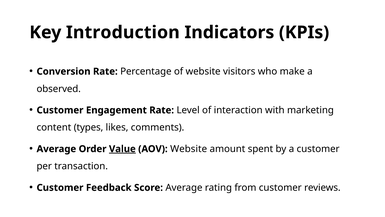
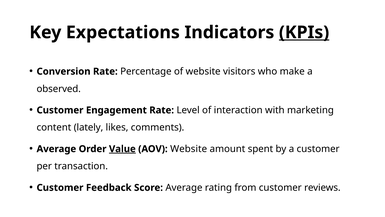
Introduction: Introduction -> Expectations
KPIs underline: none -> present
types: types -> lately
